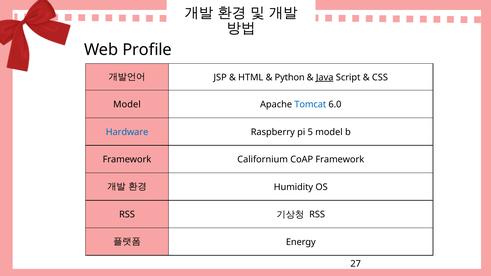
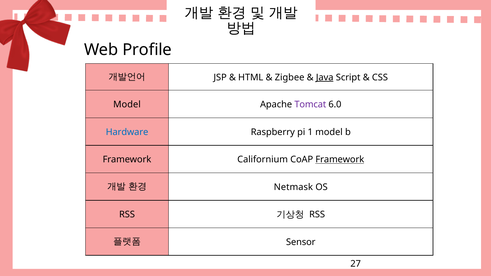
Python: Python -> Zigbee
Tomcat colour: blue -> purple
5: 5 -> 1
Framework at (340, 160) underline: none -> present
Humidity: Humidity -> Netmask
Energy: Energy -> Sensor
